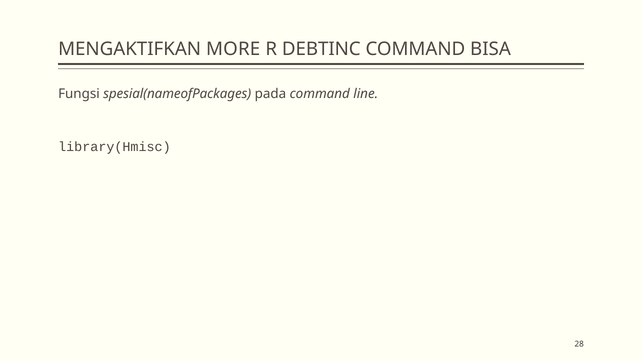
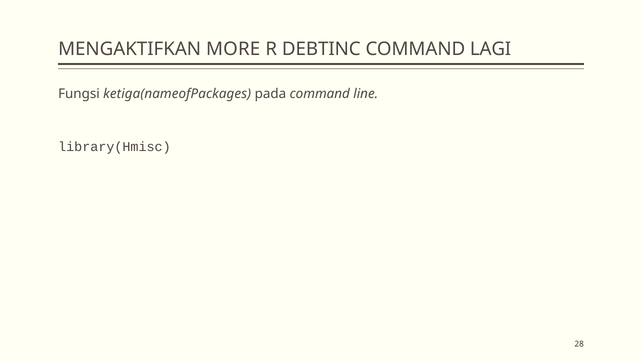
BISA: BISA -> LAGI
spesial(nameofPackages: spesial(nameofPackages -> ketiga(nameofPackages
